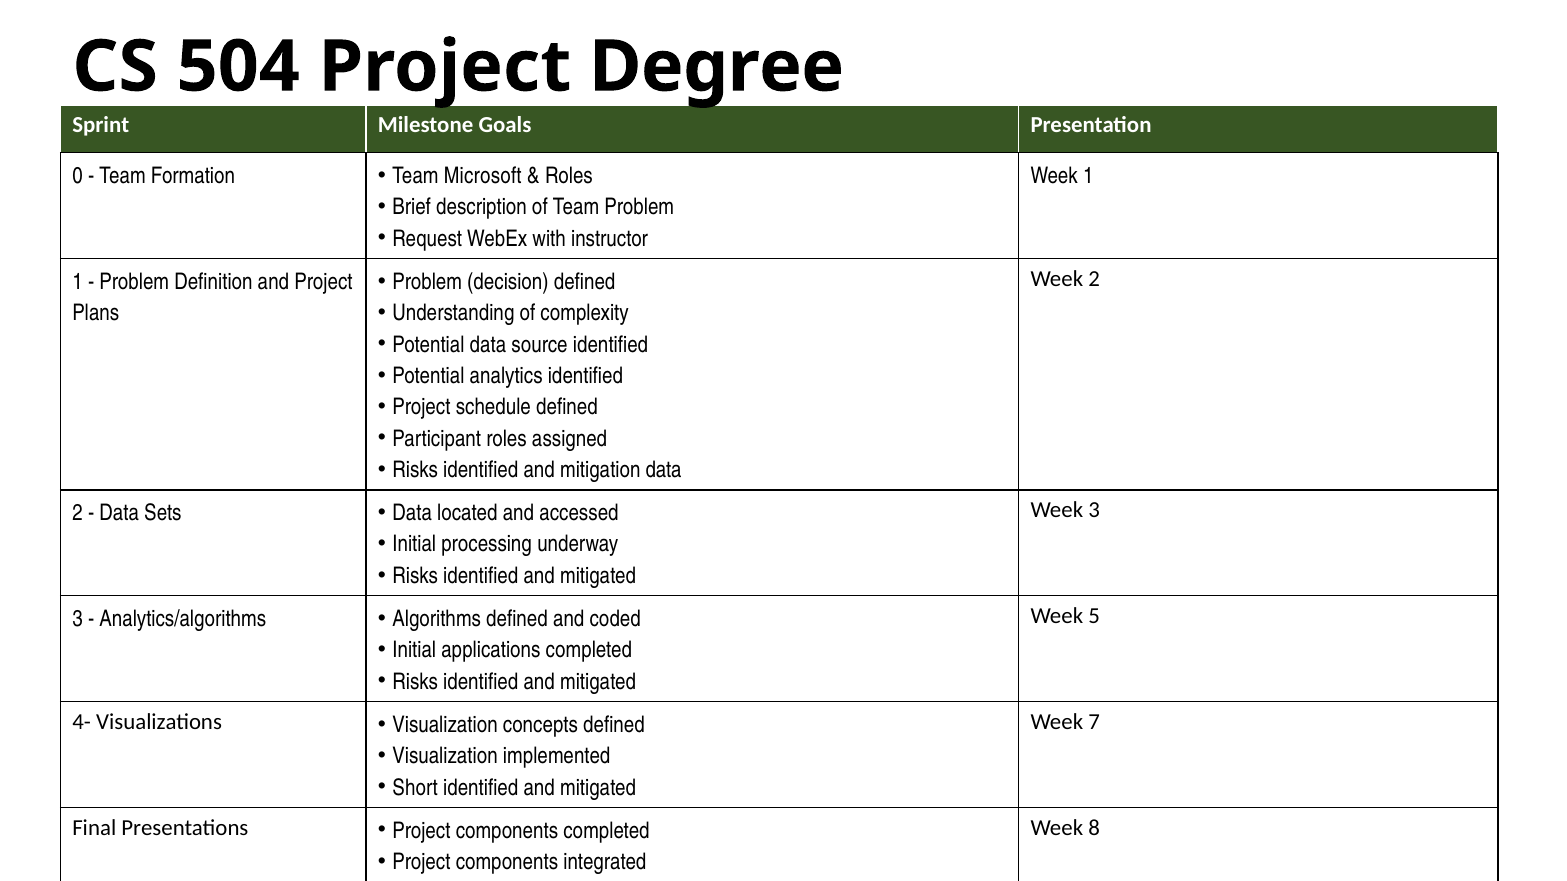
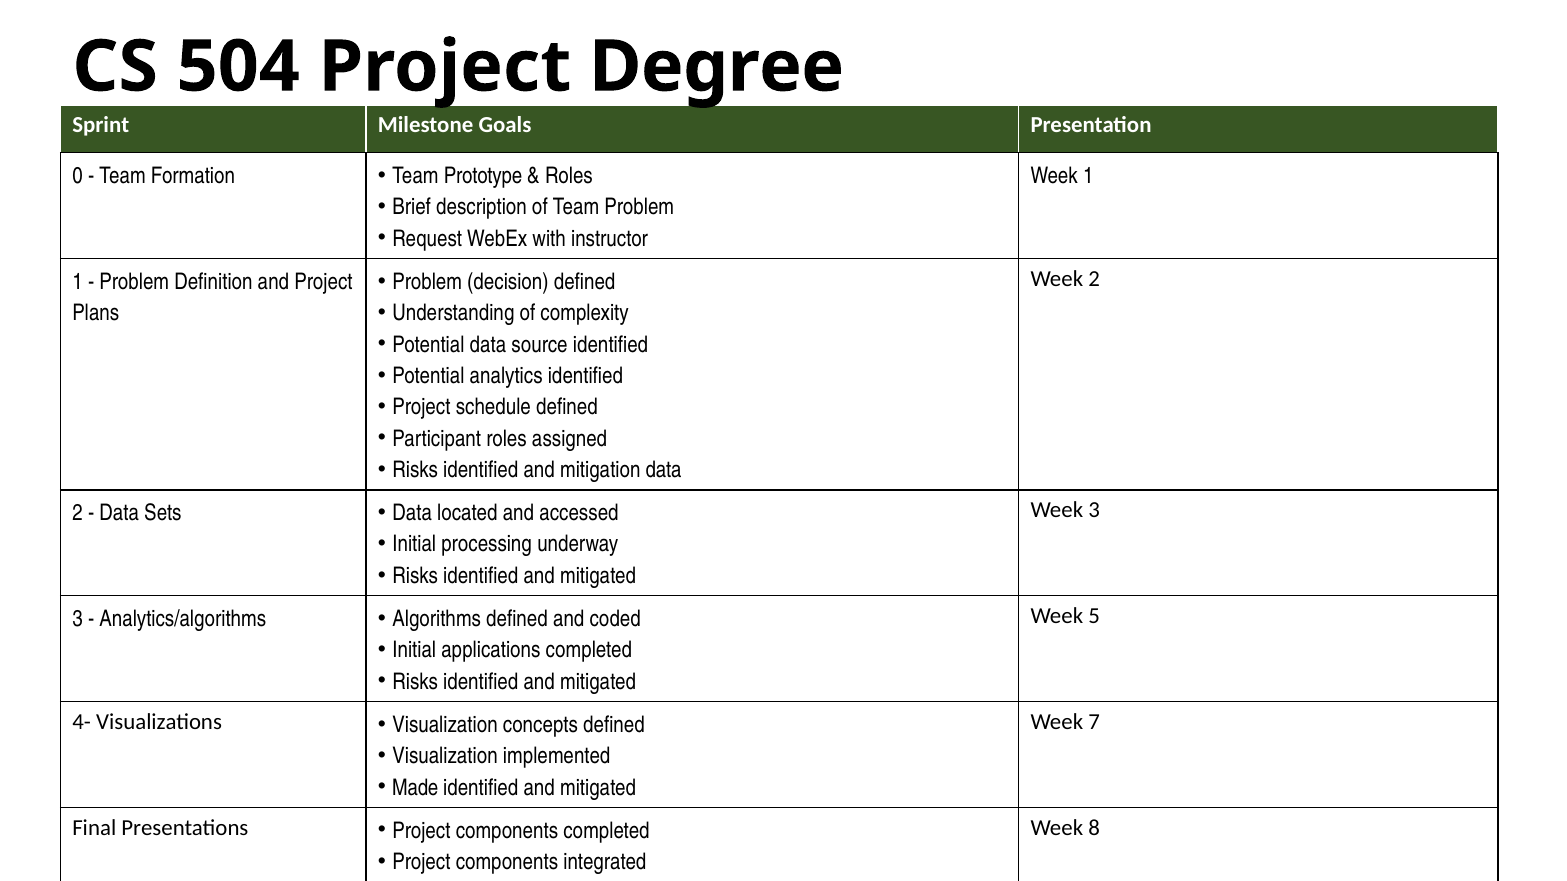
Microsoft: Microsoft -> Prototype
Short at (415, 788): Short -> Made
